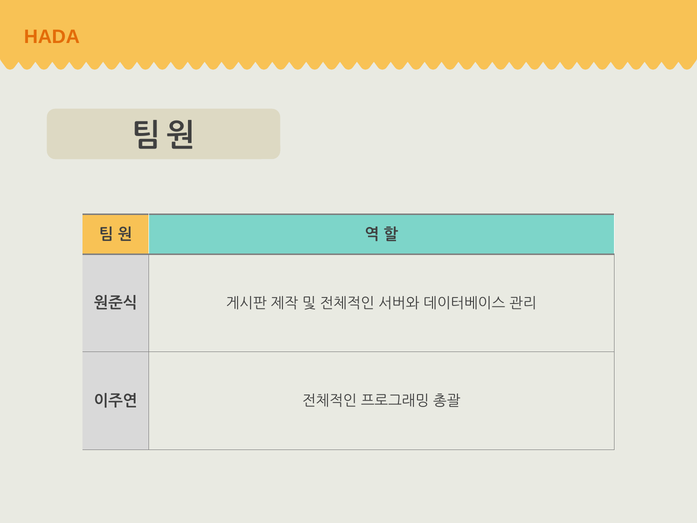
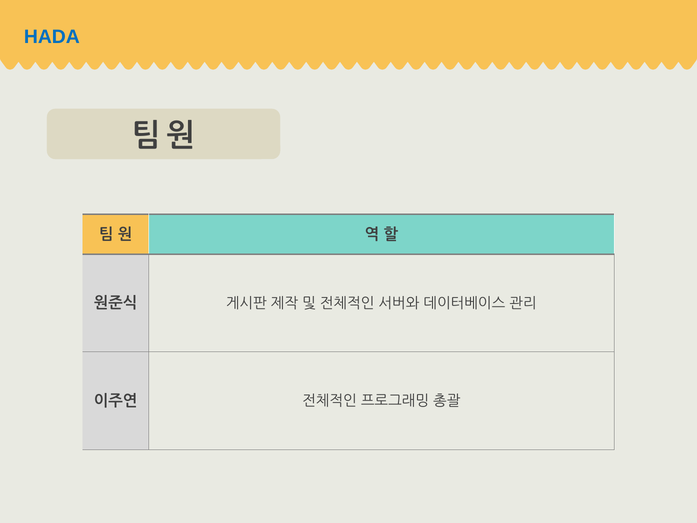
HADA colour: orange -> blue
